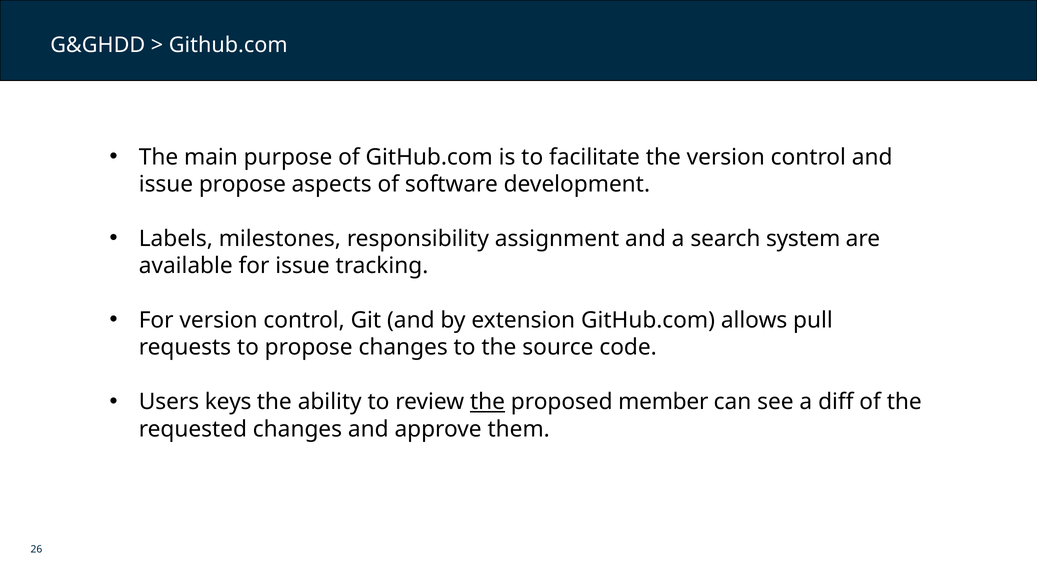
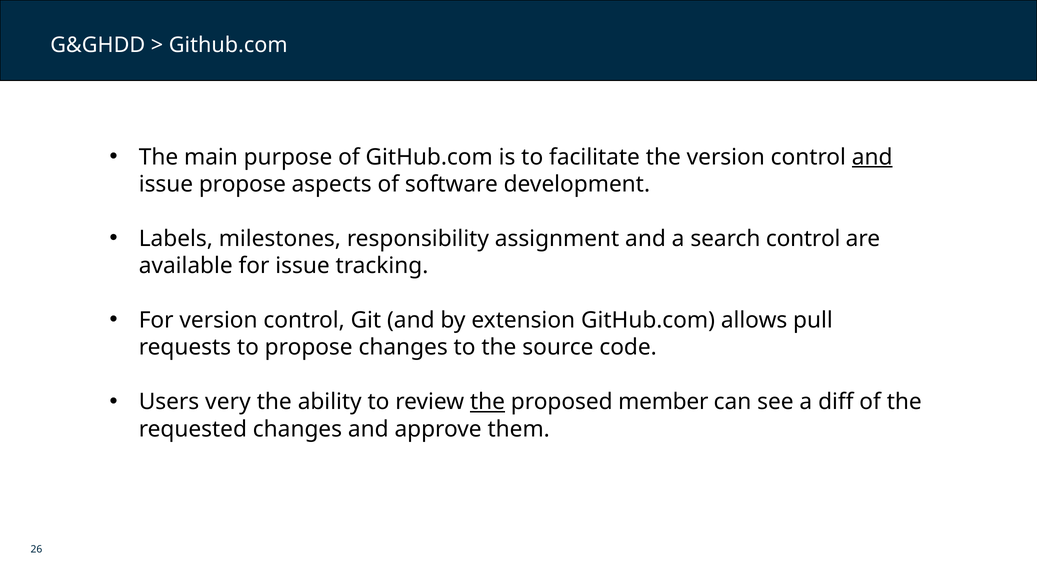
and at (872, 157) underline: none -> present
search system: system -> control
keys: keys -> very
